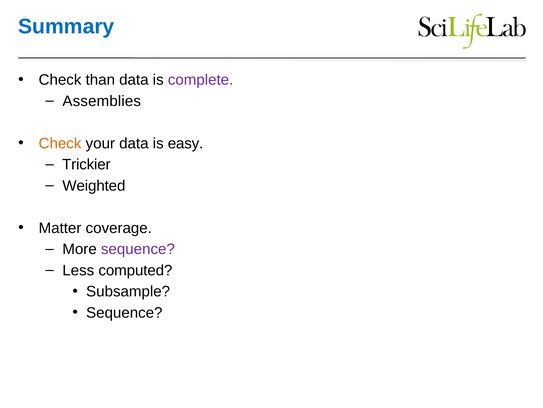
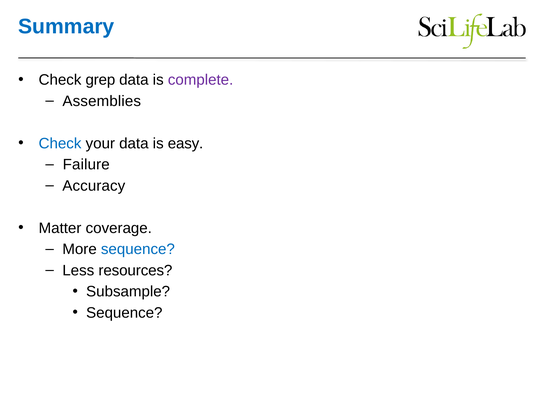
than: than -> grep
Check at (60, 143) colour: orange -> blue
Trickier: Trickier -> Failure
Weighted: Weighted -> Accuracy
sequence at (138, 249) colour: purple -> blue
computed: computed -> resources
